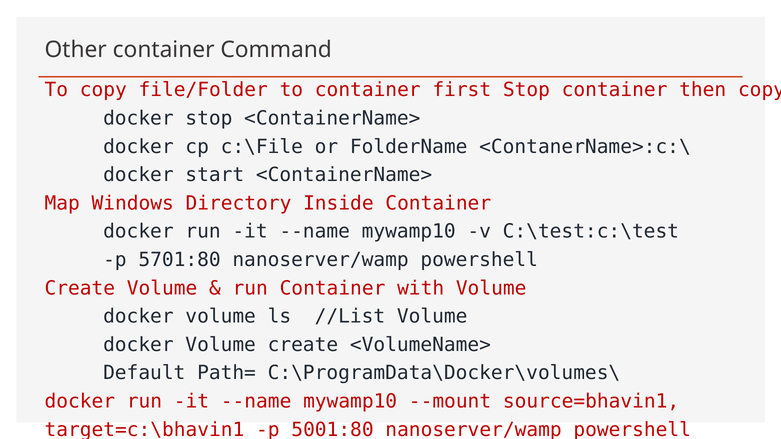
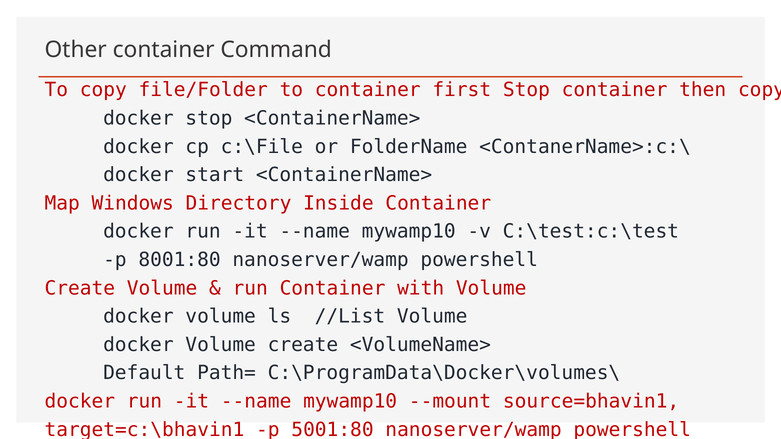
5701:80: 5701:80 -> 8001:80
